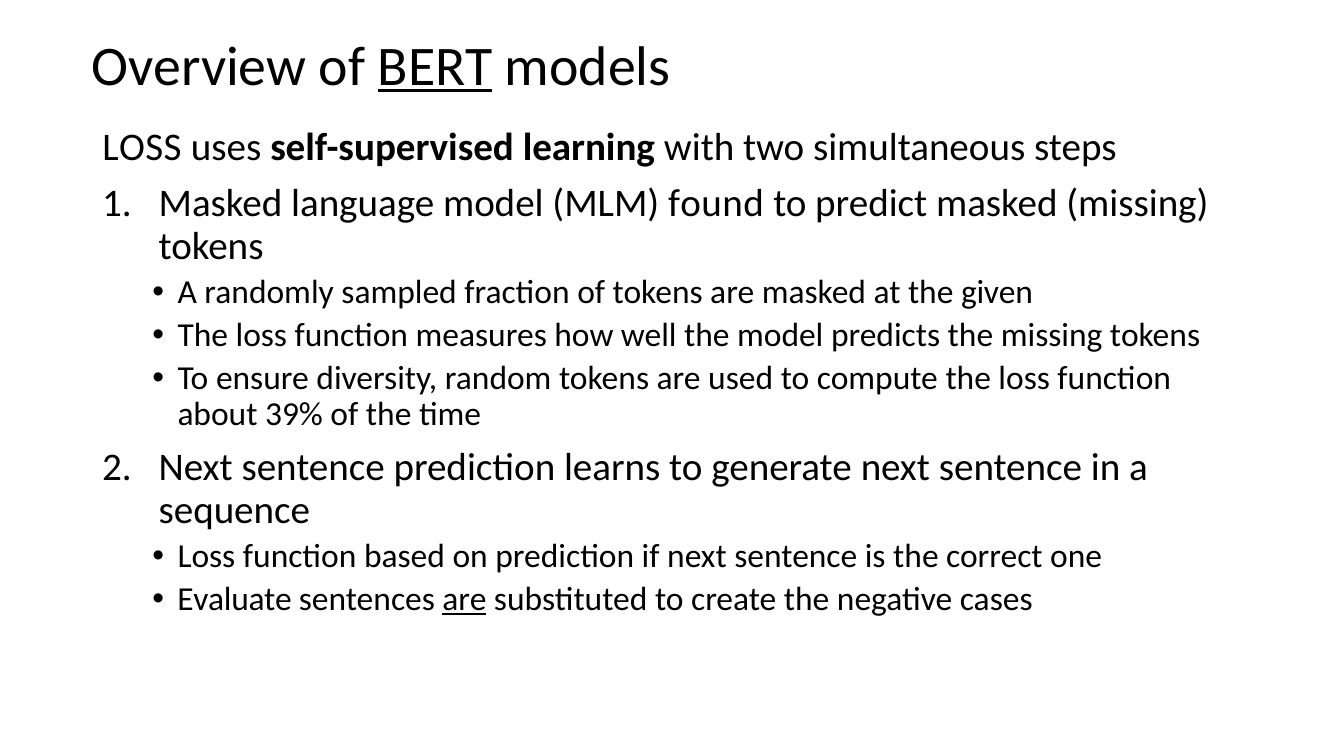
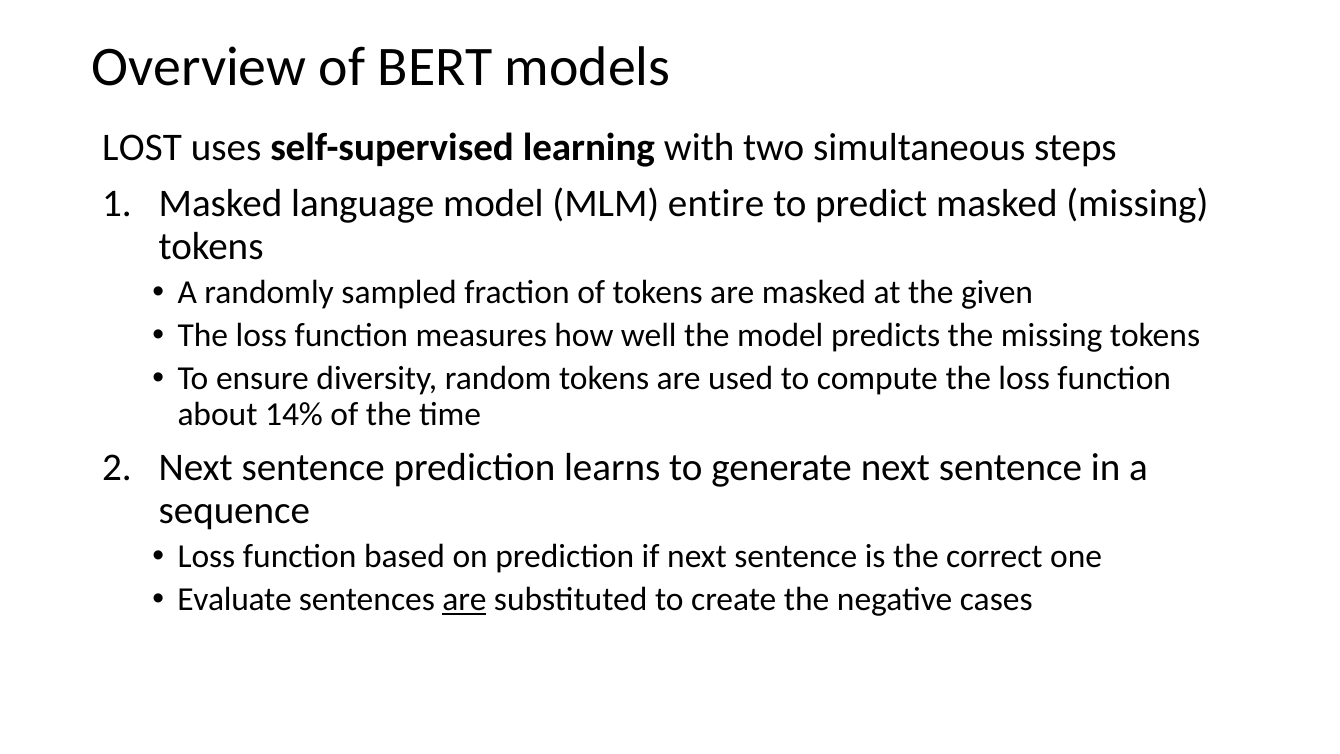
BERT underline: present -> none
LOSS at (142, 148): LOSS -> LOST
found: found -> entire
39%: 39% -> 14%
